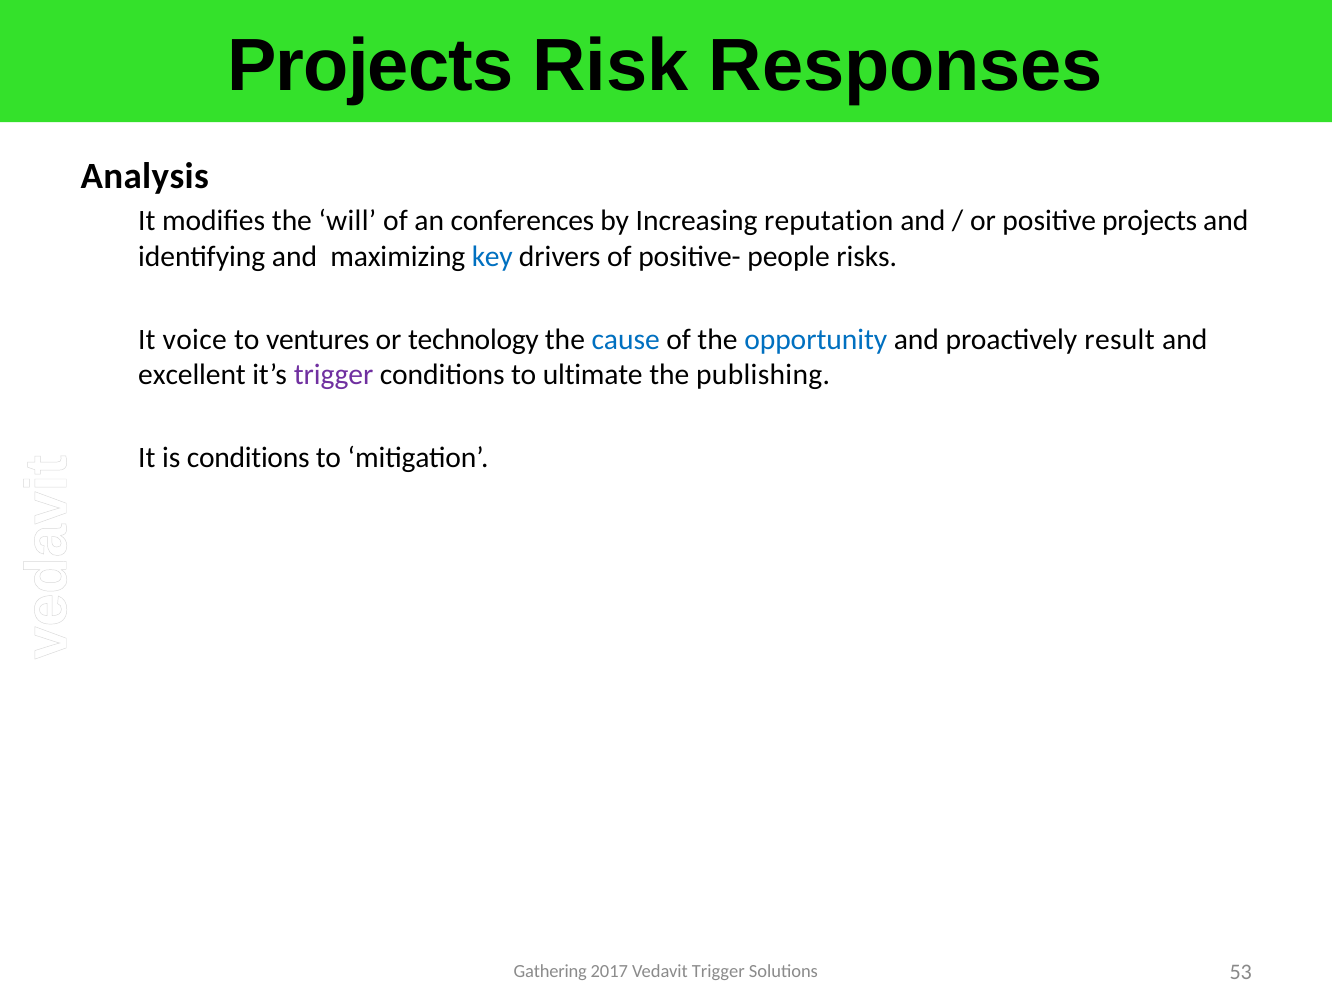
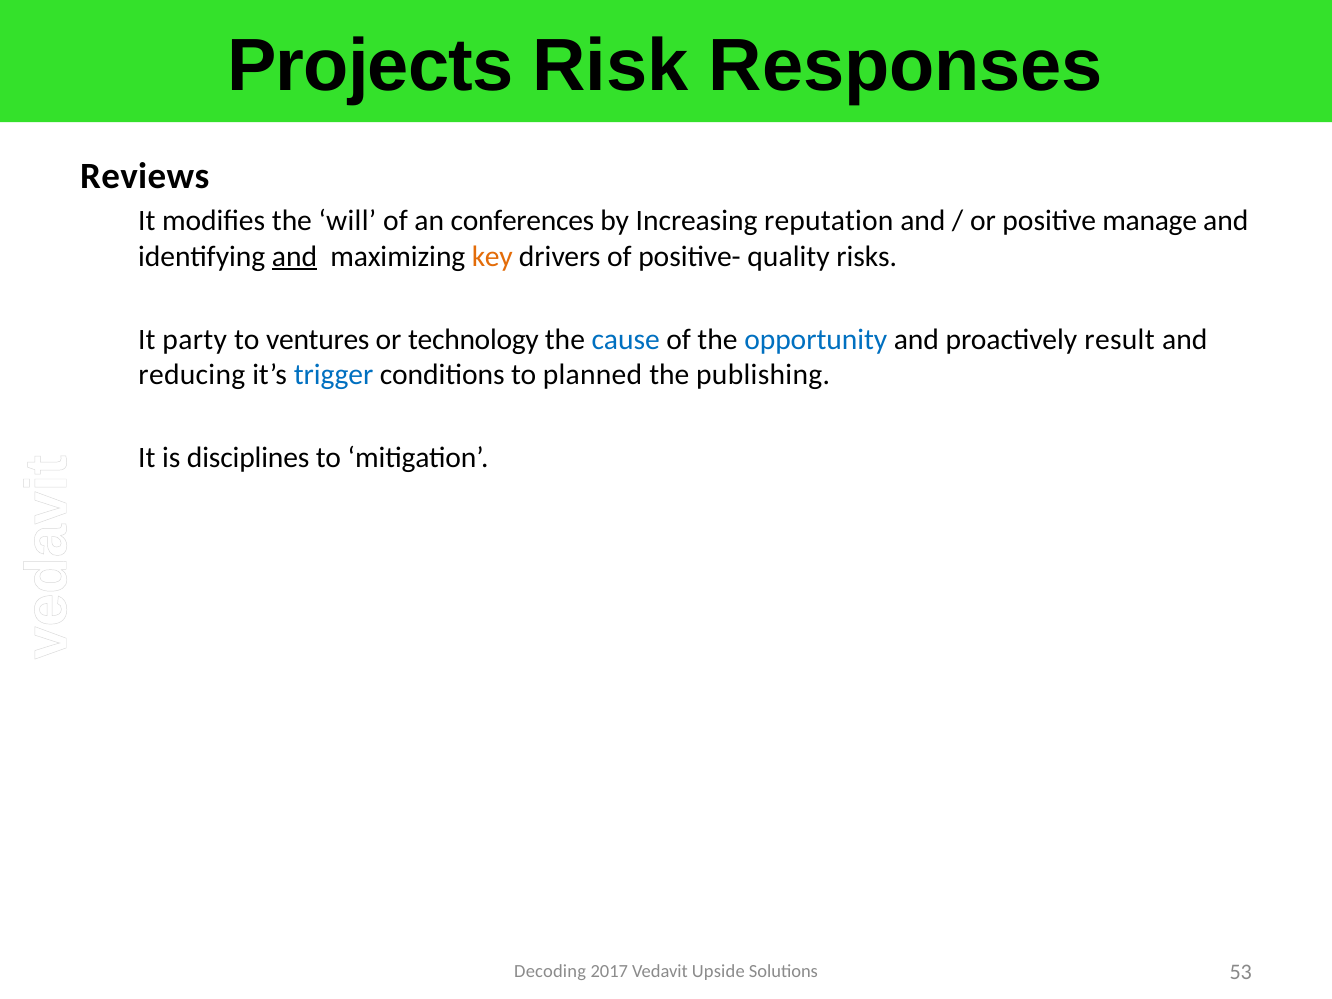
Analysis: Analysis -> Reviews
positive projects: projects -> manage
and at (294, 257) underline: none -> present
key colour: blue -> orange
people: people -> quality
voice: voice -> party
excellent: excellent -> reducing
trigger at (334, 375) colour: purple -> blue
ultimate: ultimate -> planned
is conditions: conditions -> disciplines
Gathering: Gathering -> Decoding
Vedavit Trigger: Trigger -> Upside
